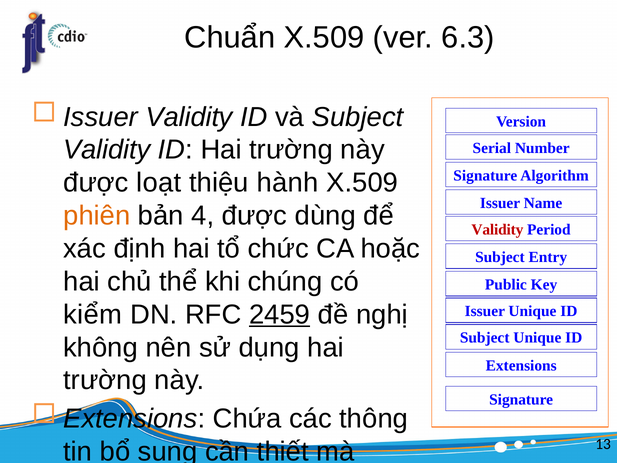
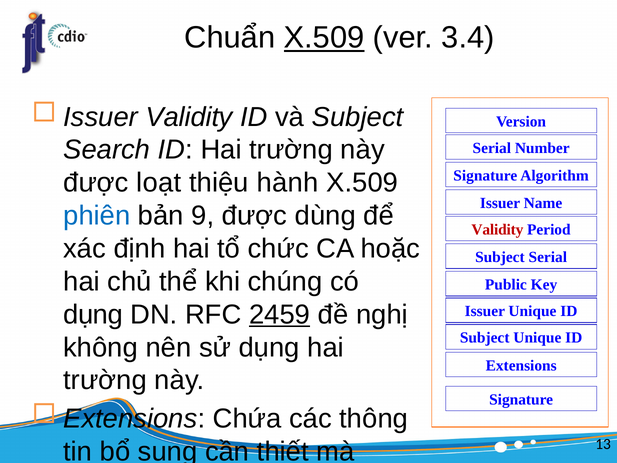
X.509 at (324, 38) underline: none -> present
6.3: 6.3 -> 3.4
Validity at (107, 150): Validity -> Search
phiên at (97, 216) colour: orange -> blue
4: 4 -> 9
Subject Entry: Entry -> Serial
kiểm at (93, 314): kiểm -> dụng
